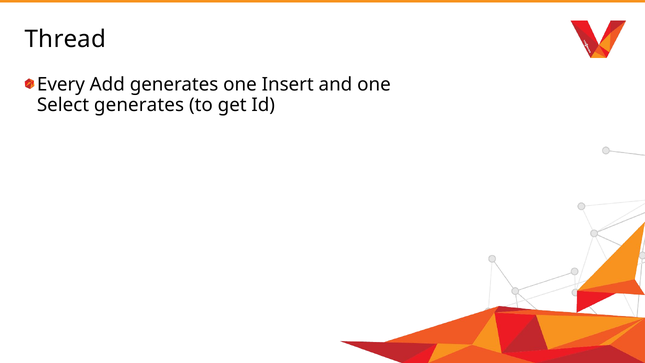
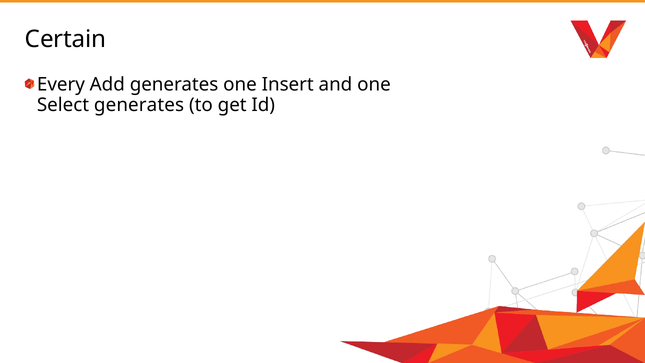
Thread: Thread -> Certain
